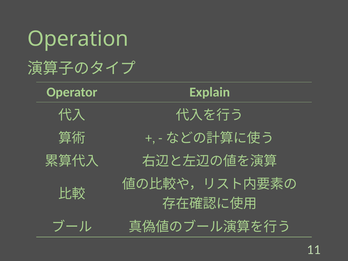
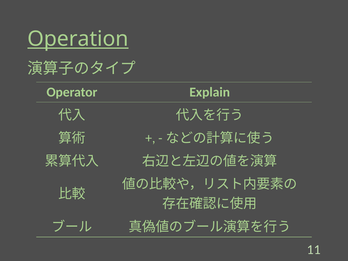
Operation underline: none -> present
